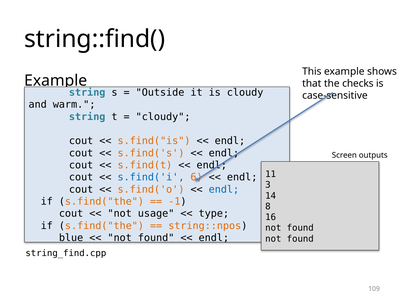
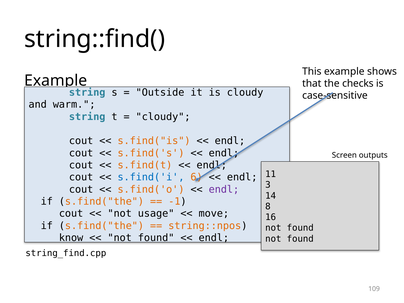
endl at (224, 189) colour: blue -> purple
type: type -> move
blue: blue -> know
